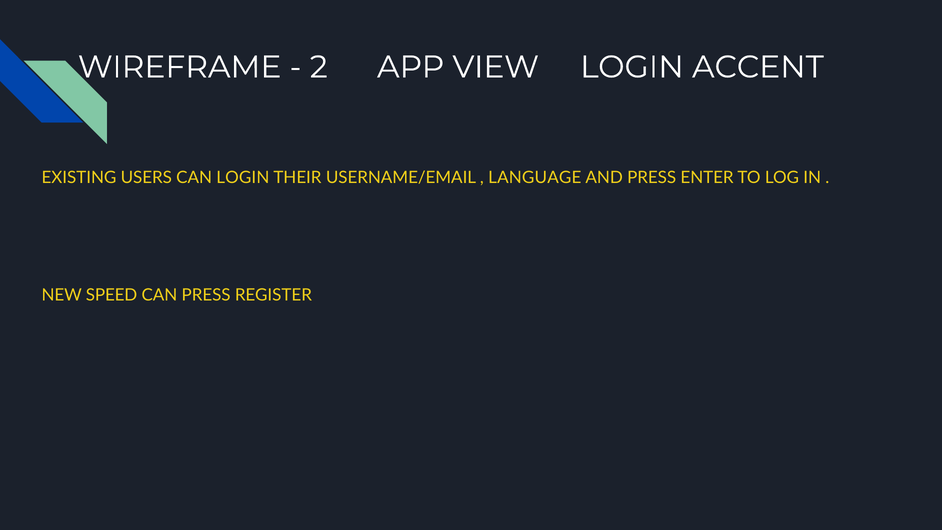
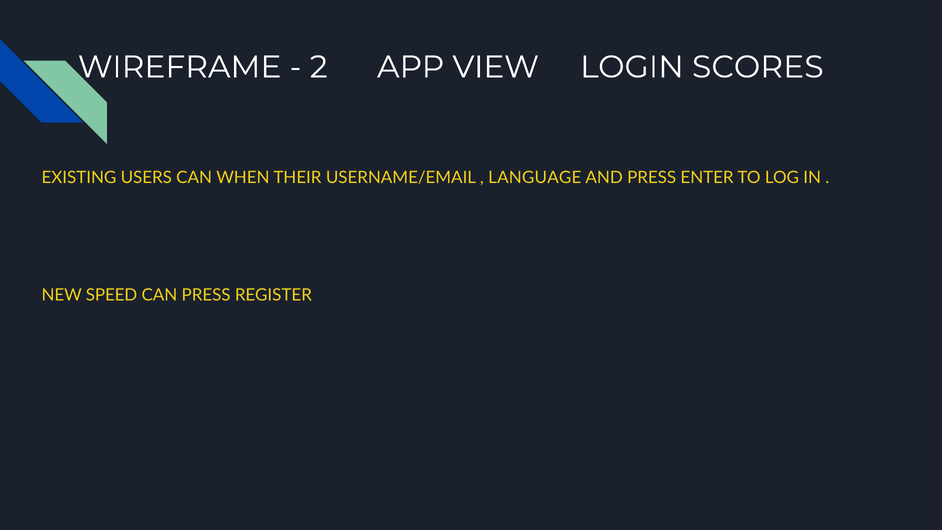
ACCENT: ACCENT -> SCORES
CAN LOGIN: LOGIN -> WHEN
